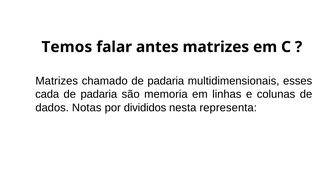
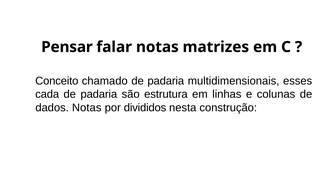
Temos: Temos -> Pensar
falar antes: antes -> notas
Matrizes at (57, 81): Matrizes -> Conceito
memoria: memoria -> estrutura
representa: representa -> construção
